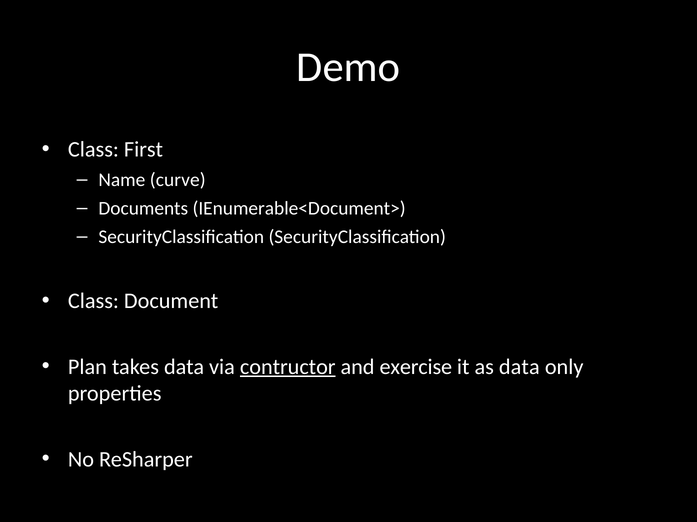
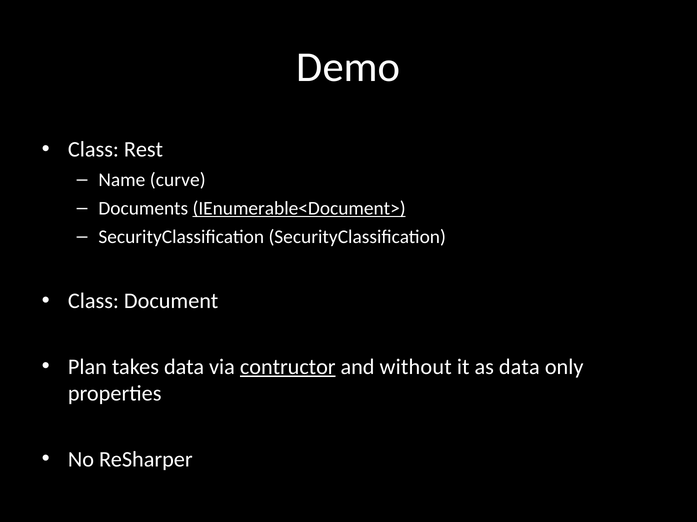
First: First -> Rest
IEnumerable<Document> underline: none -> present
exercise: exercise -> without
